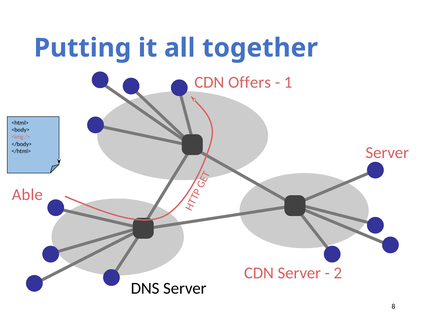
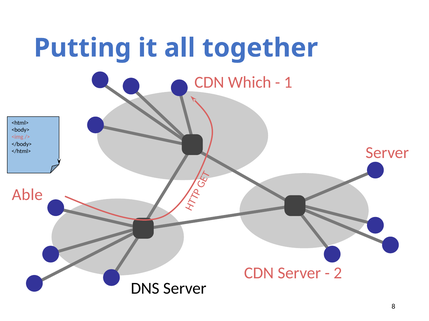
Offers: Offers -> Which
